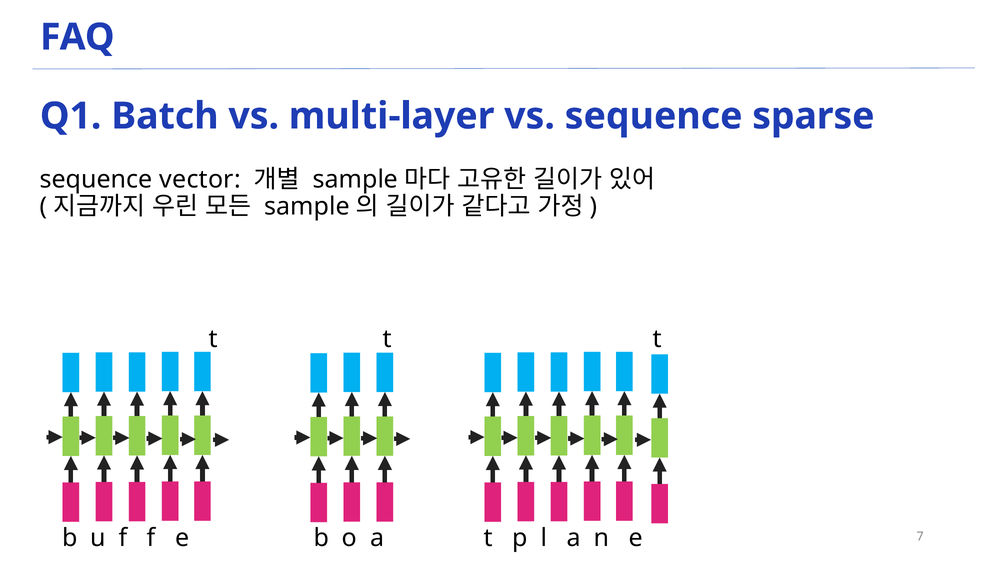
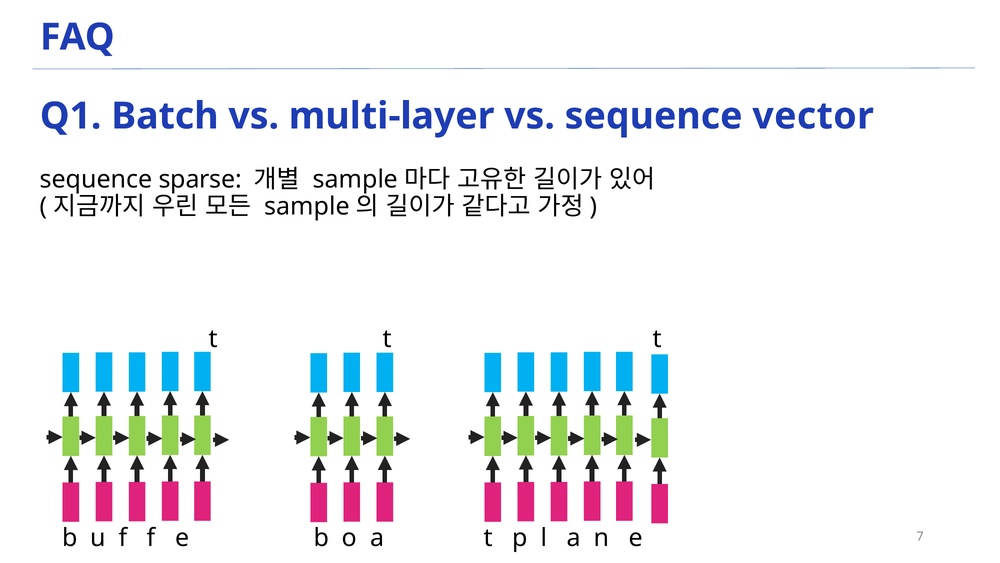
sparse: sparse -> vector
vector: vector -> sparse
